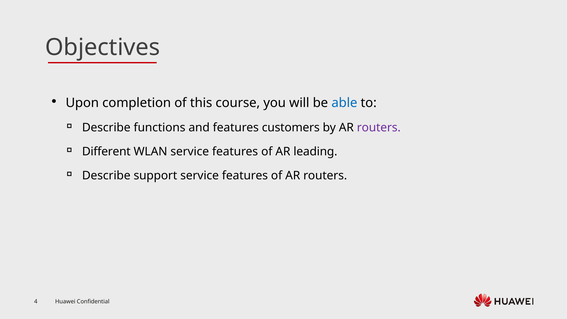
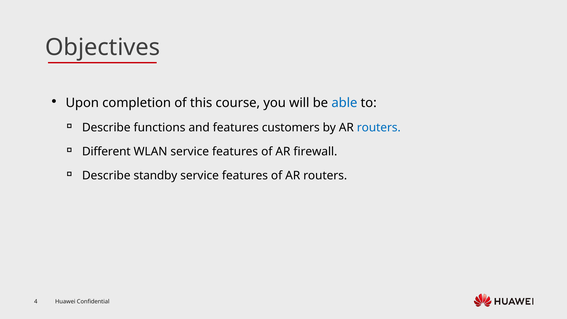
routers at (379, 128) colour: purple -> blue
leading: leading -> firewall
support: support -> standby
